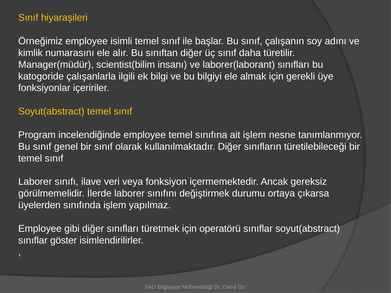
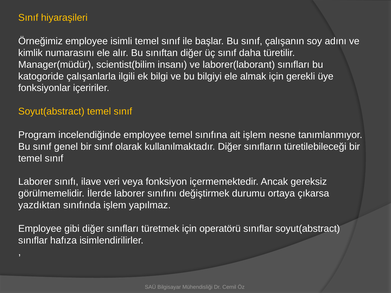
üyelerden: üyelerden -> yazdıktan
göster: göster -> hafıza
